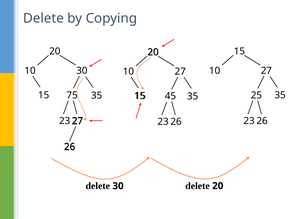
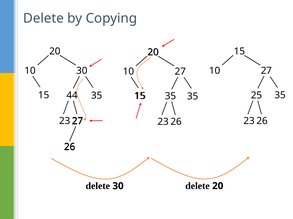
75: 75 -> 44
45 at (170, 96): 45 -> 35
